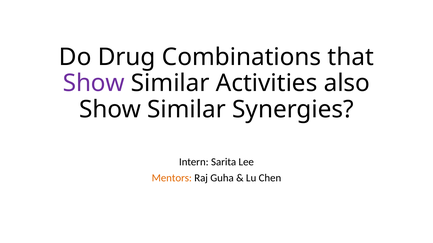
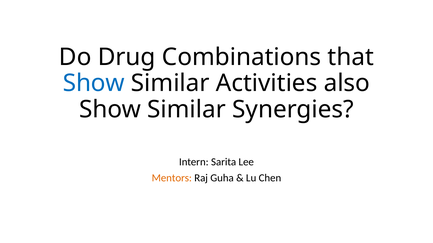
Show at (94, 83) colour: purple -> blue
